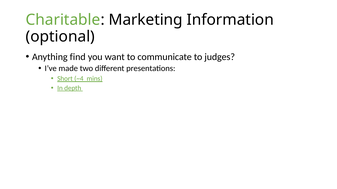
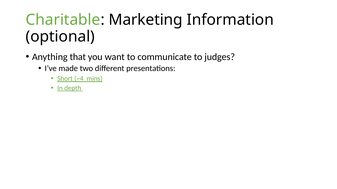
find: find -> that
